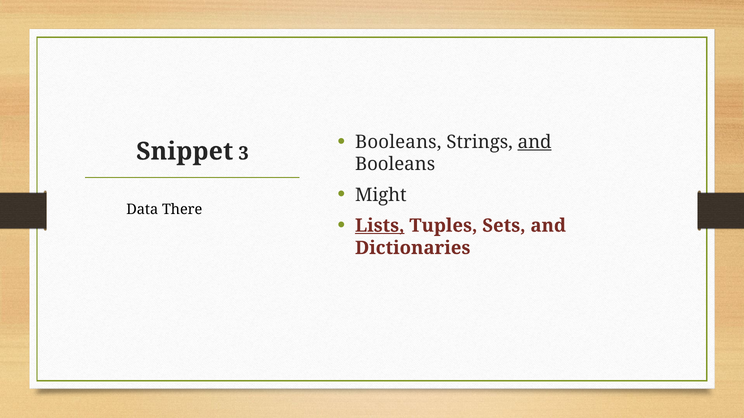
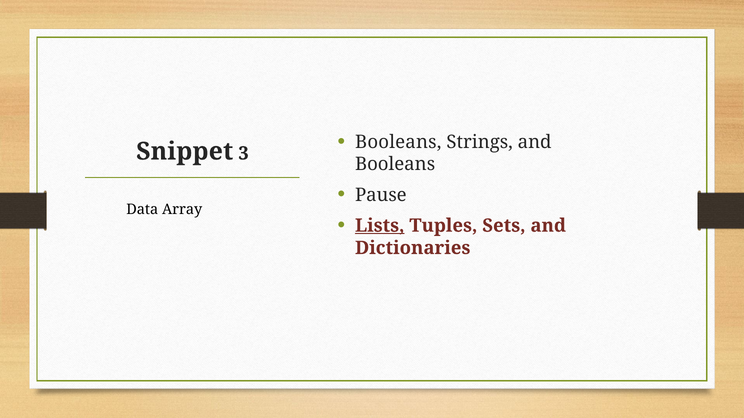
and at (535, 142) underline: present -> none
Might: Might -> Pause
There: There -> Array
